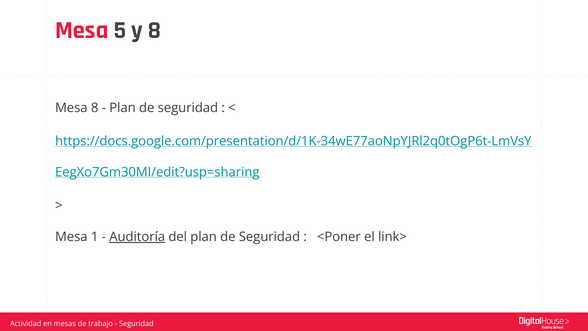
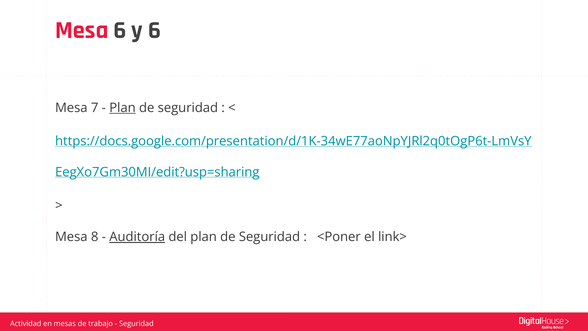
Mesa 5: 5 -> 6
y 8: 8 -> 6
Mesa 8: 8 -> 7
Plan at (122, 108) underline: none -> present
1: 1 -> 8
